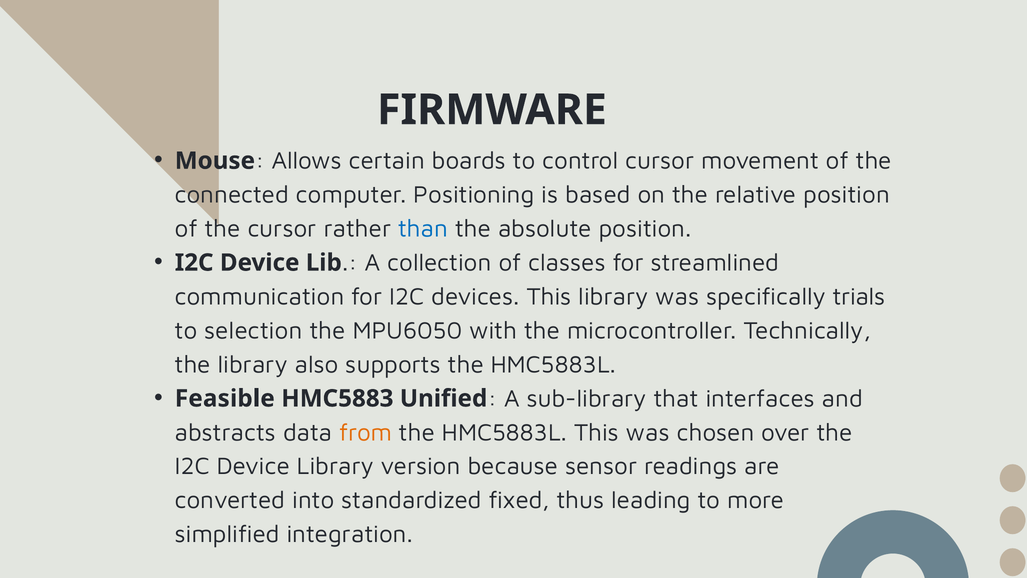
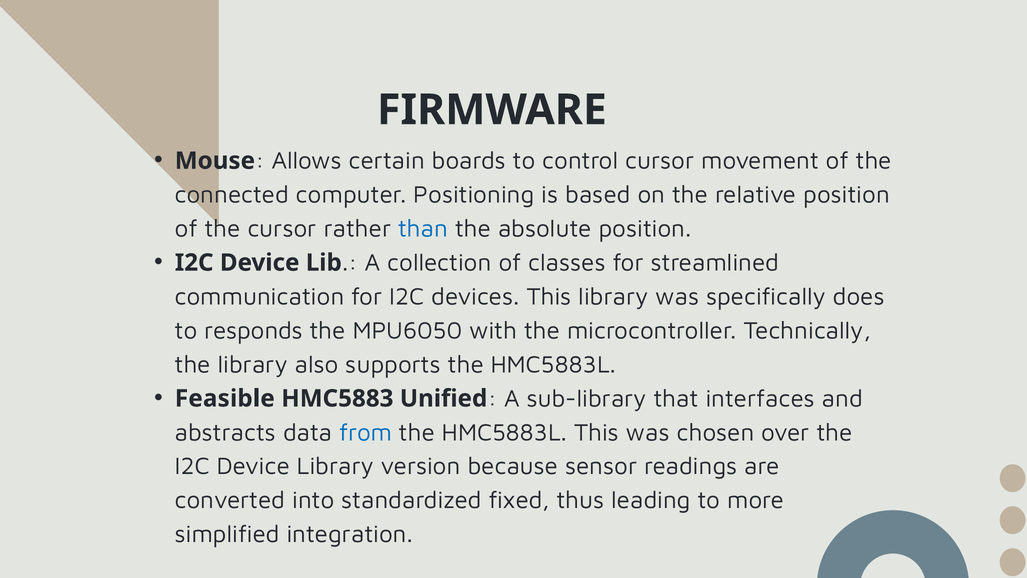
trials: trials -> does
selection: selection -> responds
from colour: orange -> blue
